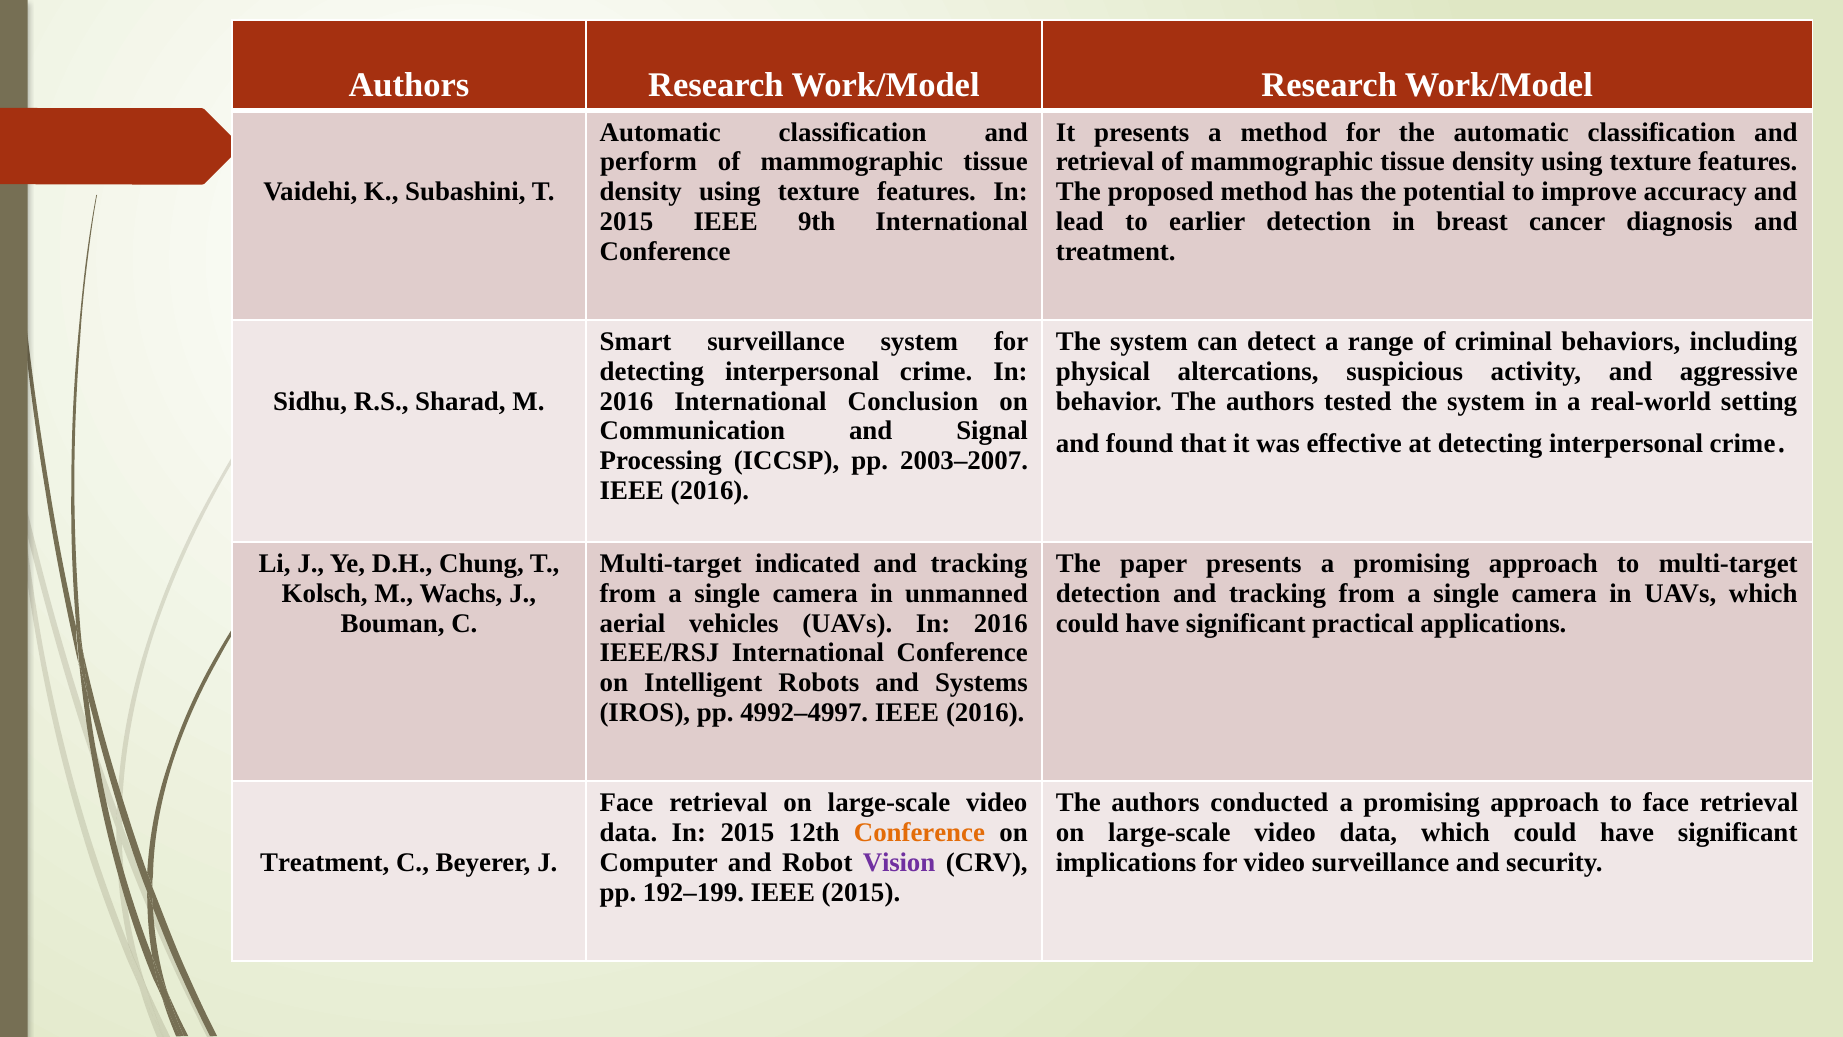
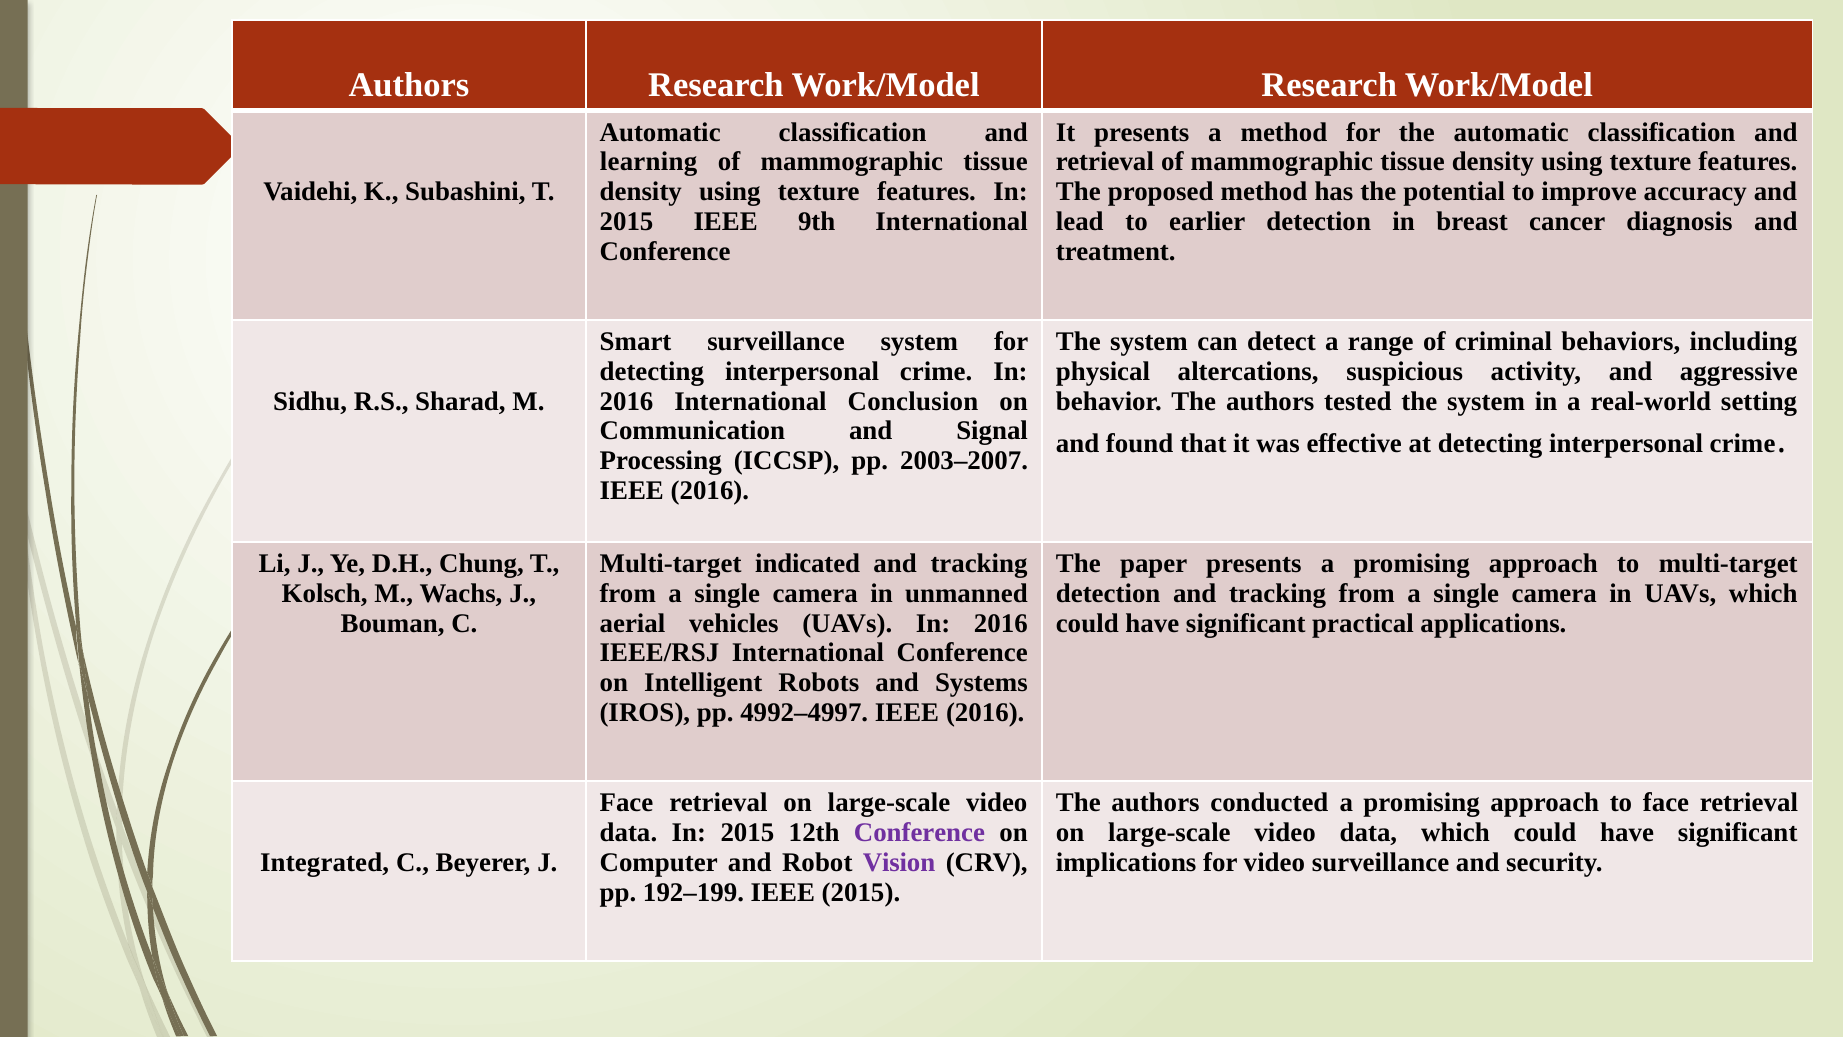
perform: perform -> learning
Conference at (919, 833) colour: orange -> purple
Treatment at (325, 862): Treatment -> Integrated
